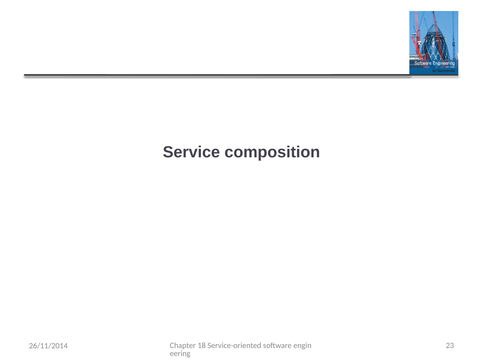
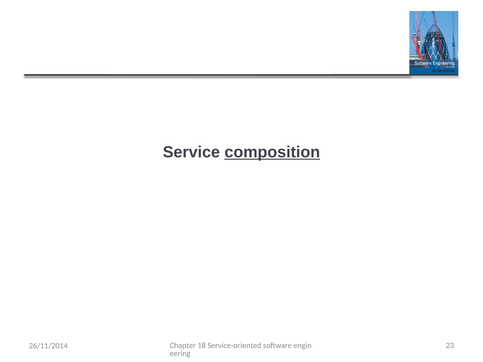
composition underline: none -> present
